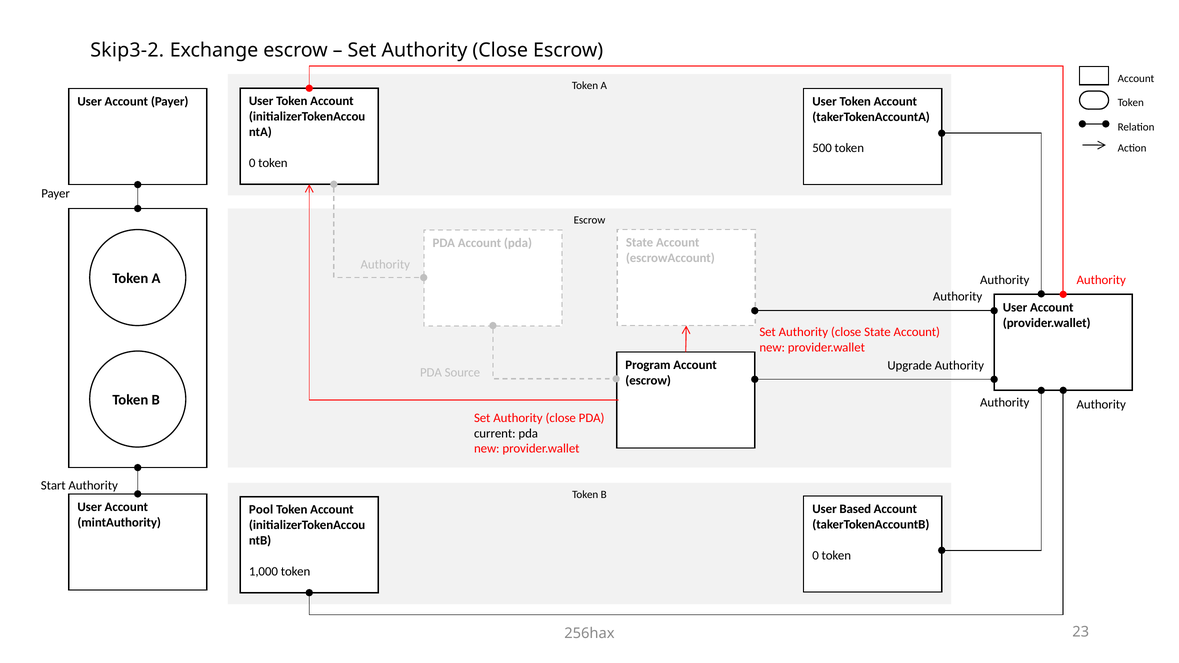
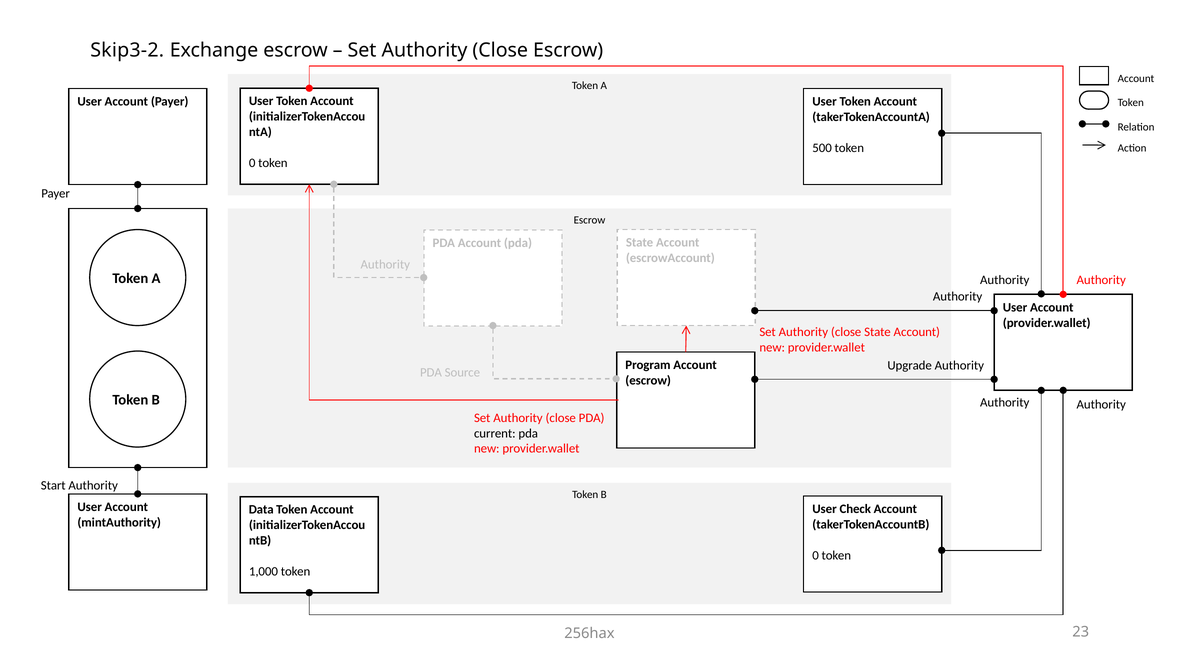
Based: Based -> Check
Pool: Pool -> Data
